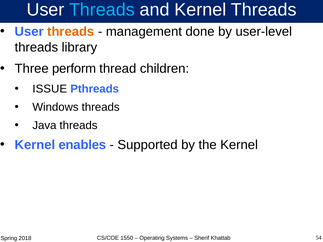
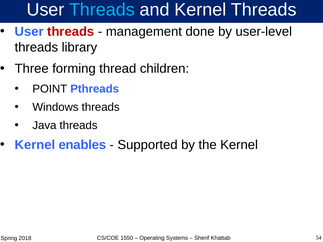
threads at (71, 32) colour: orange -> red
perform: perform -> forming
ISSUE: ISSUE -> POINT
